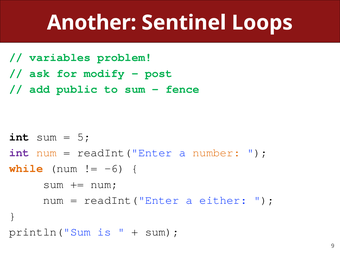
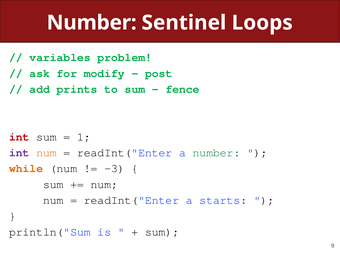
Another at (92, 23): Another -> Number
public: public -> prints
int at (19, 137) colour: black -> red
5: 5 -> 1
number at (216, 153) colour: orange -> green
-6: -6 -> -3
either: either -> starts
